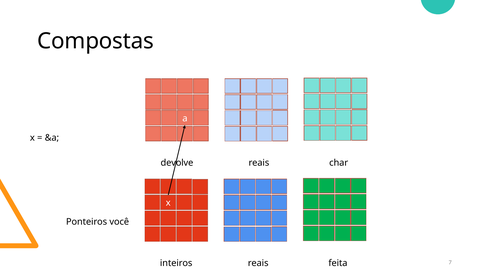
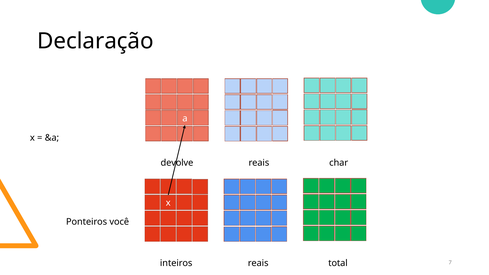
Compostas: Compostas -> Declaração
feita: feita -> total
